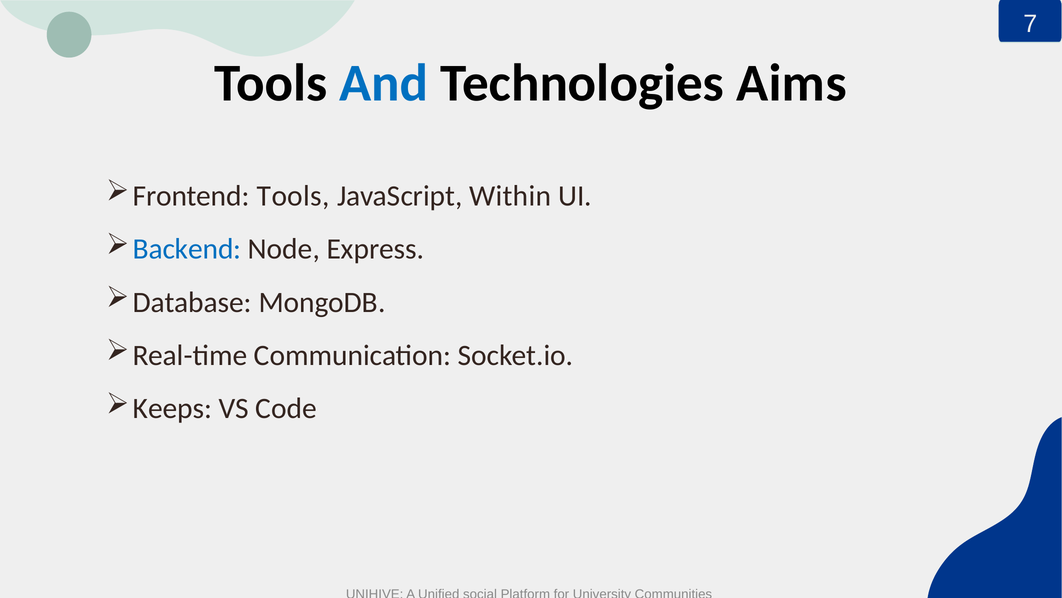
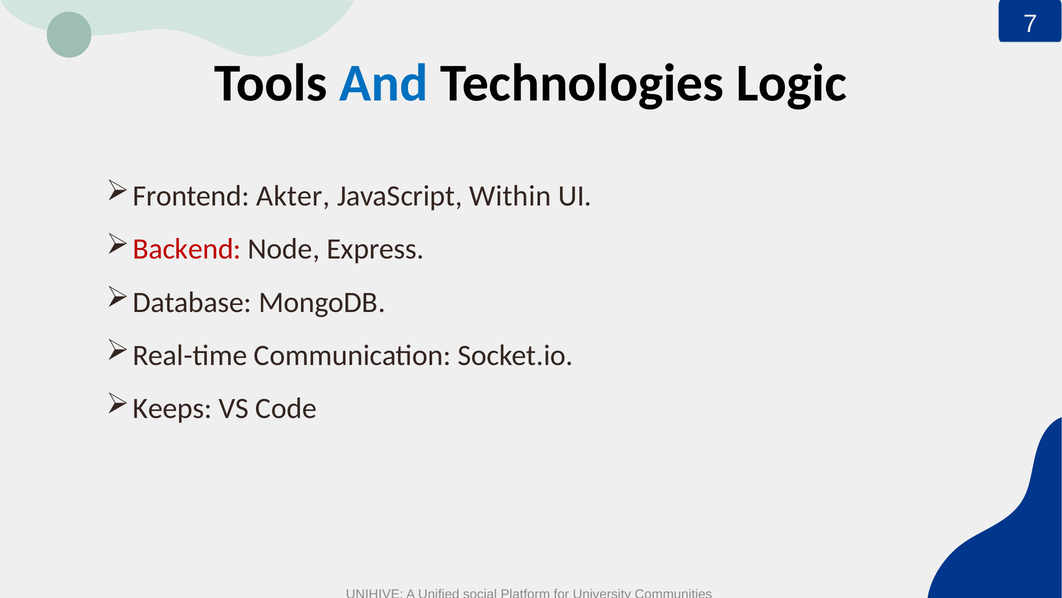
Aims: Aims -> Logic
Frontend Tools: Tools -> Akter
Backend colour: blue -> red
